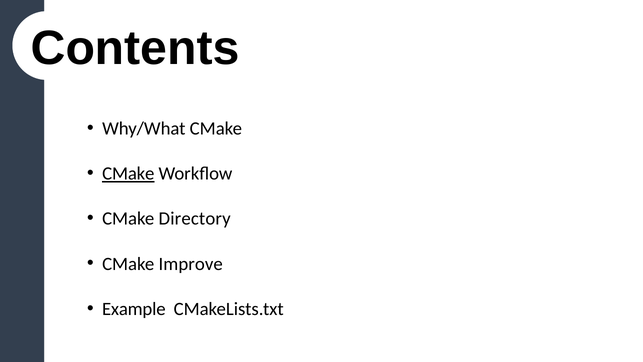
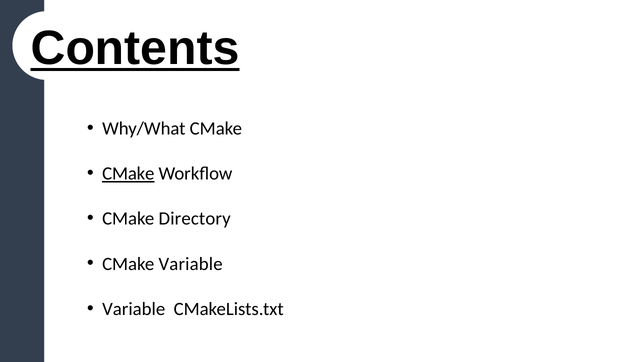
Contents underline: none -> present
CMake Improve: Improve -> Variable
Example at (134, 309): Example -> Variable
